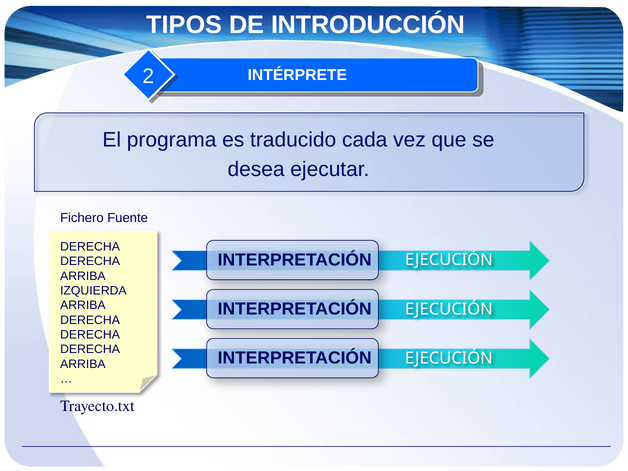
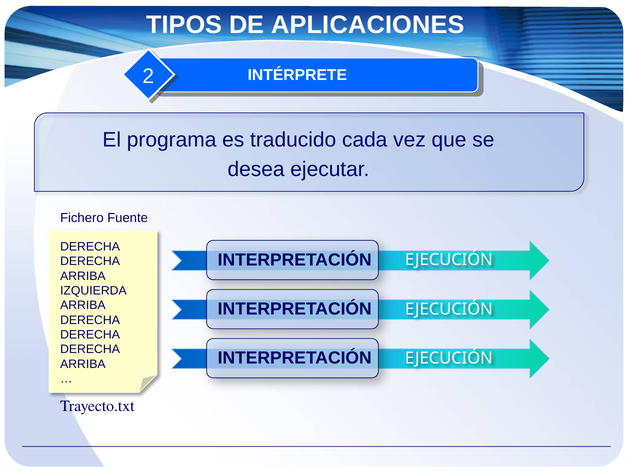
INTRODUCCIÓN: INTRODUCCIÓN -> APLICACIONES
